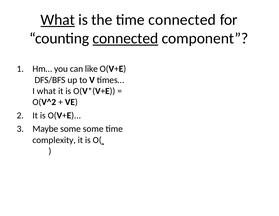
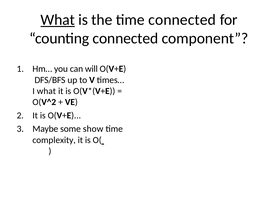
connected at (125, 38) underline: present -> none
like: like -> will
some some: some -> show
